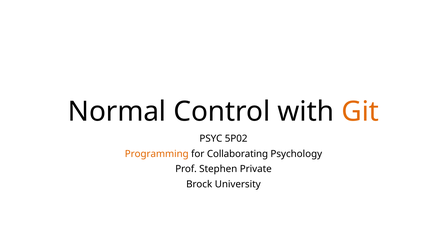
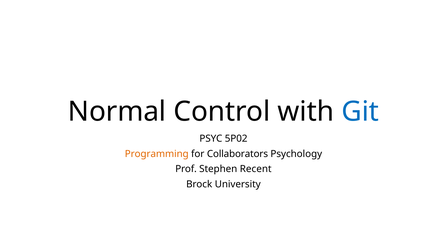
Git colour: orange -> blue
Collaborating: Collaborating -> Collaborators
Private: Private -> Recent
